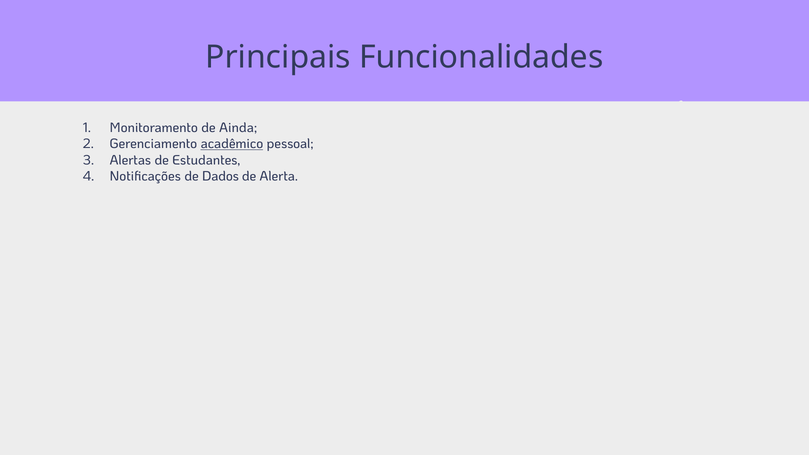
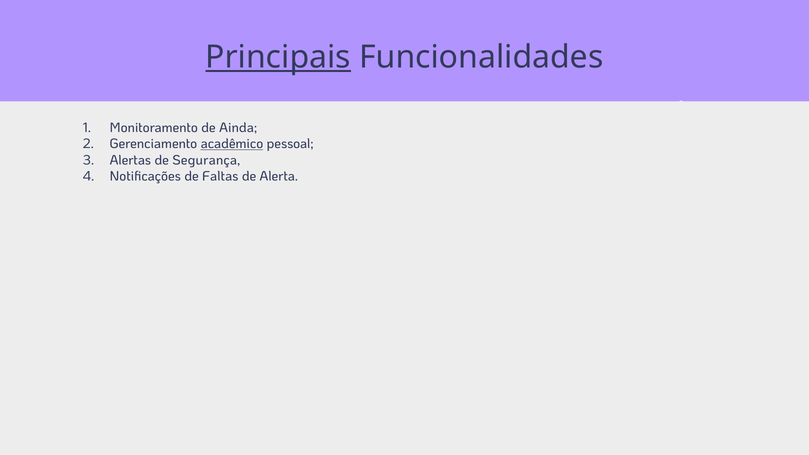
Principais underline: none -> present
Estudantes: Estudantes -> Segurança
Dados: Dados -> Faltas
